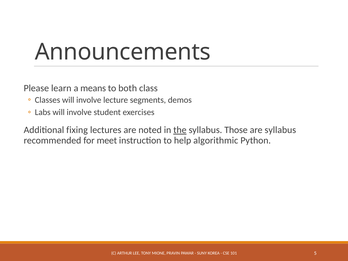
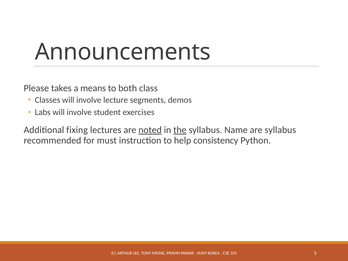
learn: learn -> takes
noted underline: none -> present
Those: Those -> Name
meet: meet -> must
algorithmic: algorithmic -> consistency
